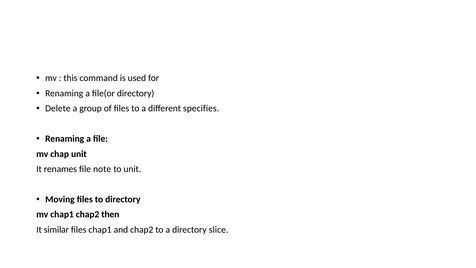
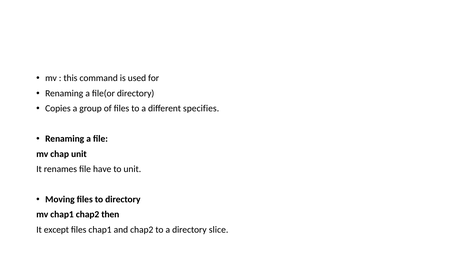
Delete: Delete -> Copies
note: note -> have
similar: similar -> except
